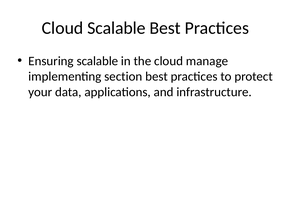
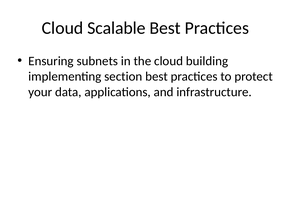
Ensuring scalable: scalable -> subnets
manage: manage -> building
